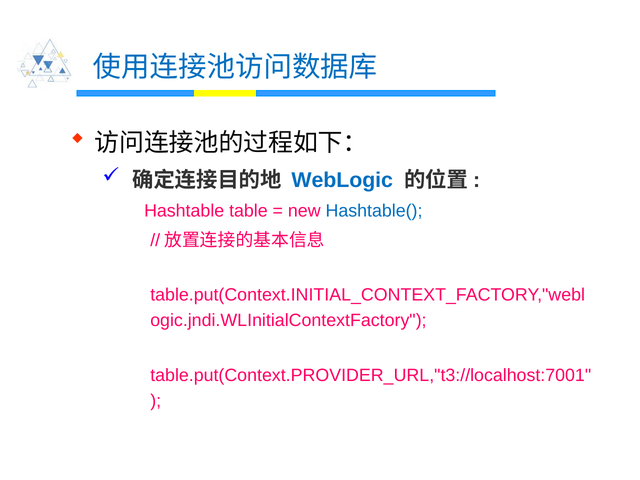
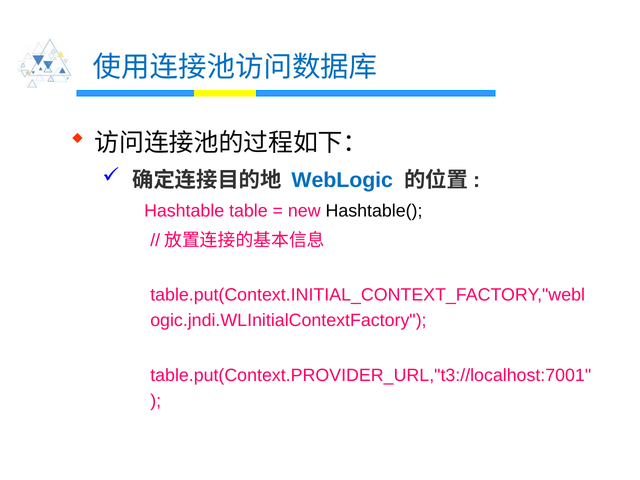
Hashtable( colour: blue -> black
